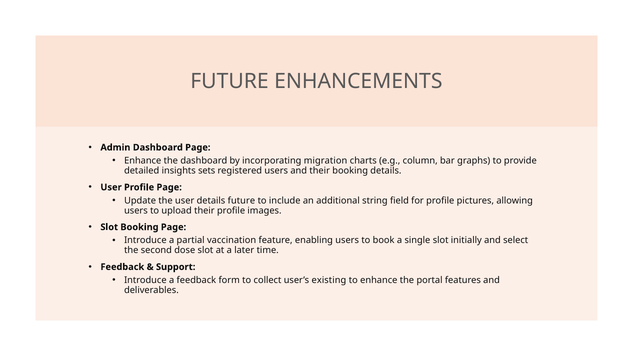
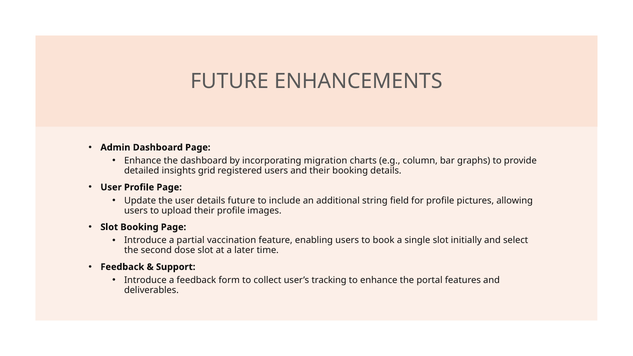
sets: sets -> grid
existing: existing -> tracking
